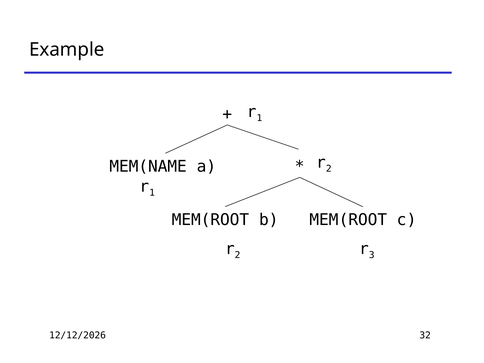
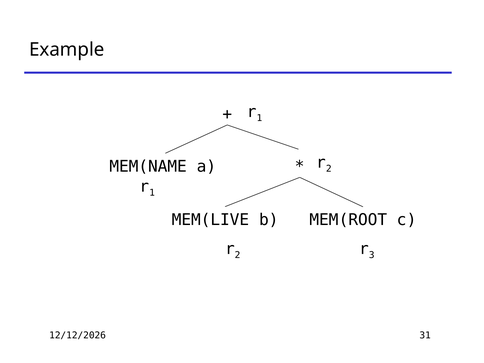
MEM(ROOT at (211, 220): MEM(ROOT -> MEM(LIVE
32: 32 -> 31
